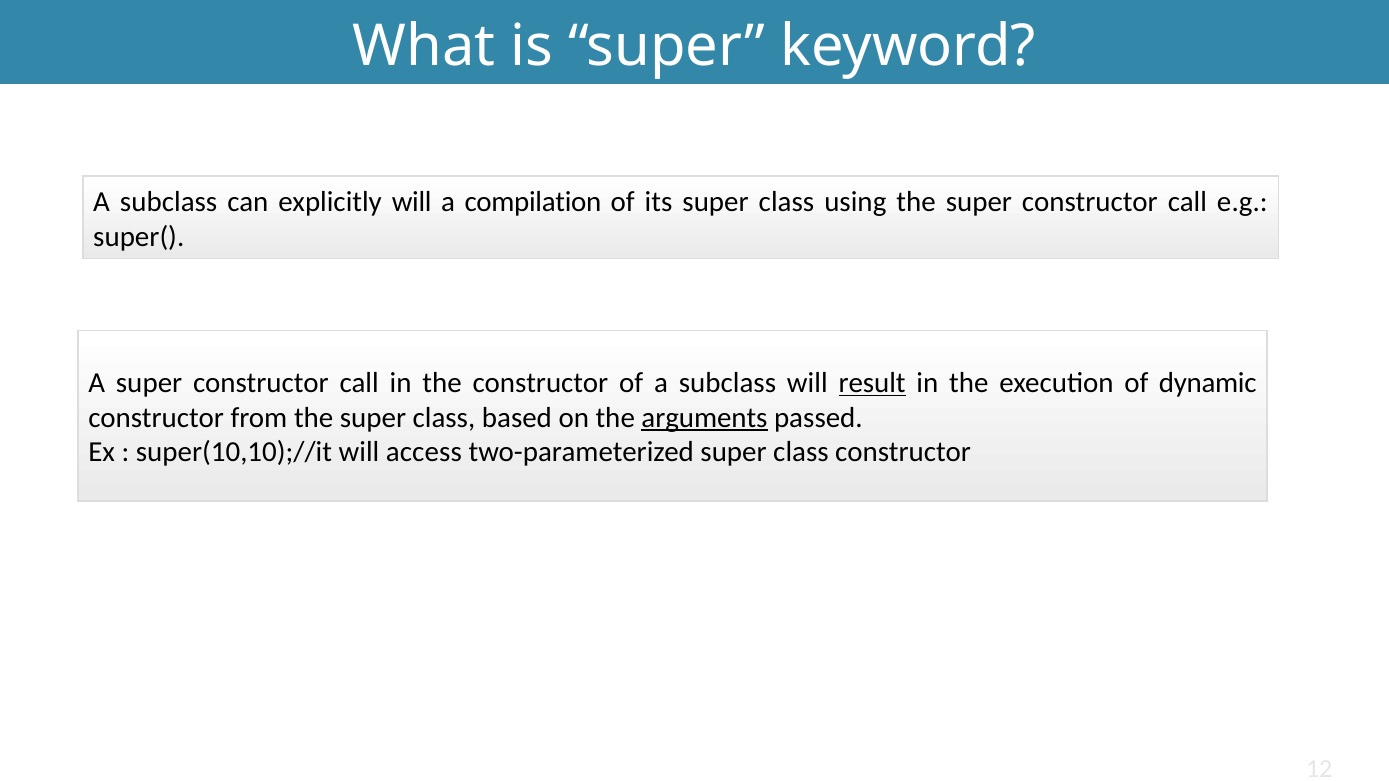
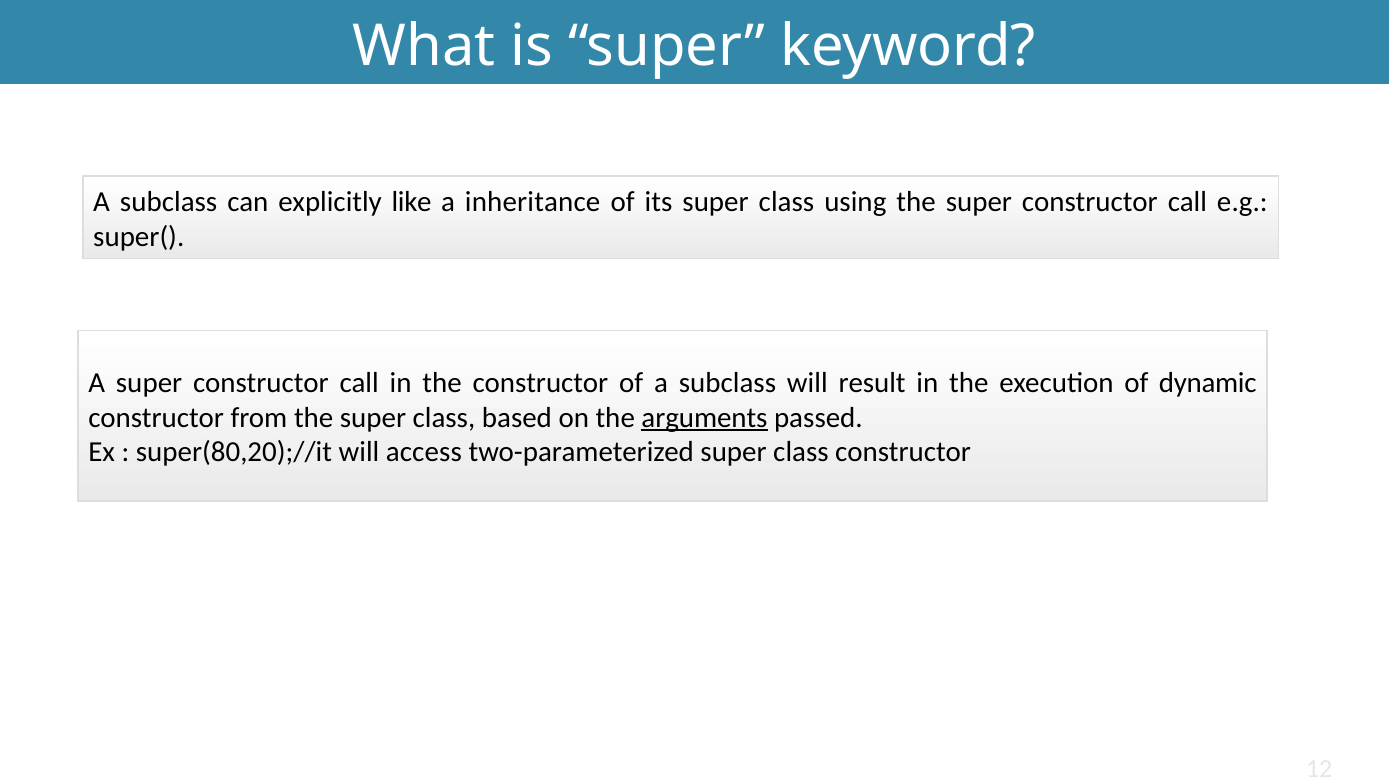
explicitly will: will -> like
compilation: compilation -> inheritance
result underline: present -> none
super(10,10);//it: super(10,10);//it -> super(80,20);//it
